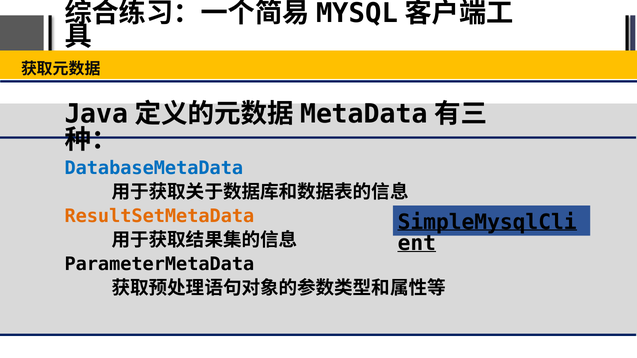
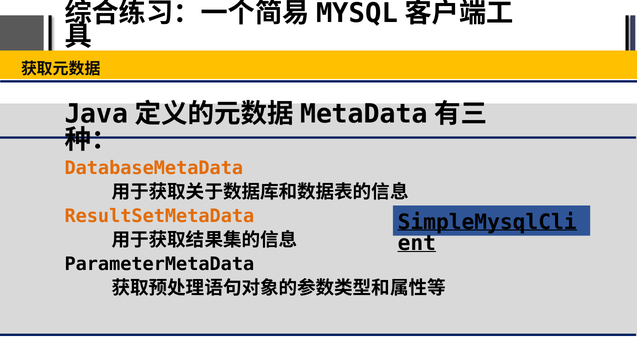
DatabaseMetaData colour: blue -> orange
